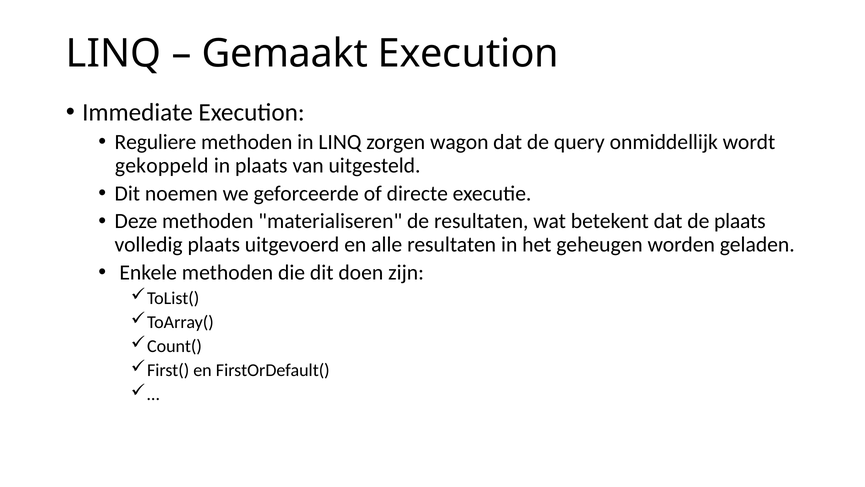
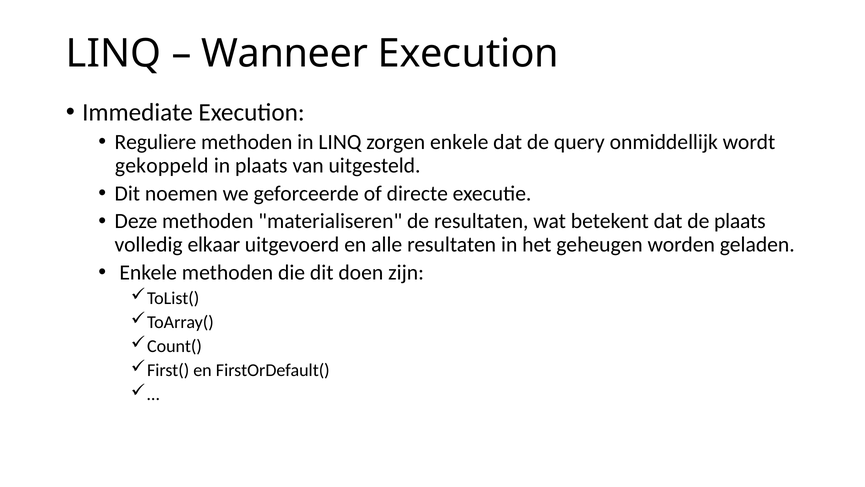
Gemaakt: Gemaakt -> Wanneer
zorgen wagon: wagon -> enkele
volledig plaats: plaats -> elkaar
